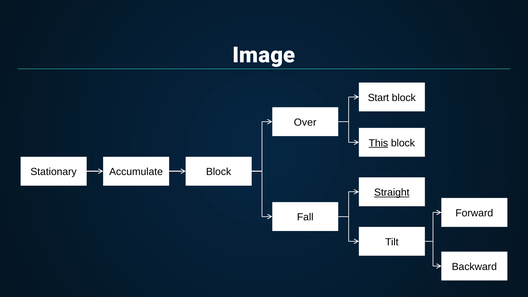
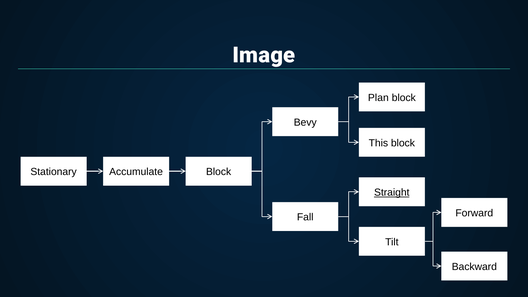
Start: Start -> Plan
Over: Over -> Bevy
This underline: present -> none
